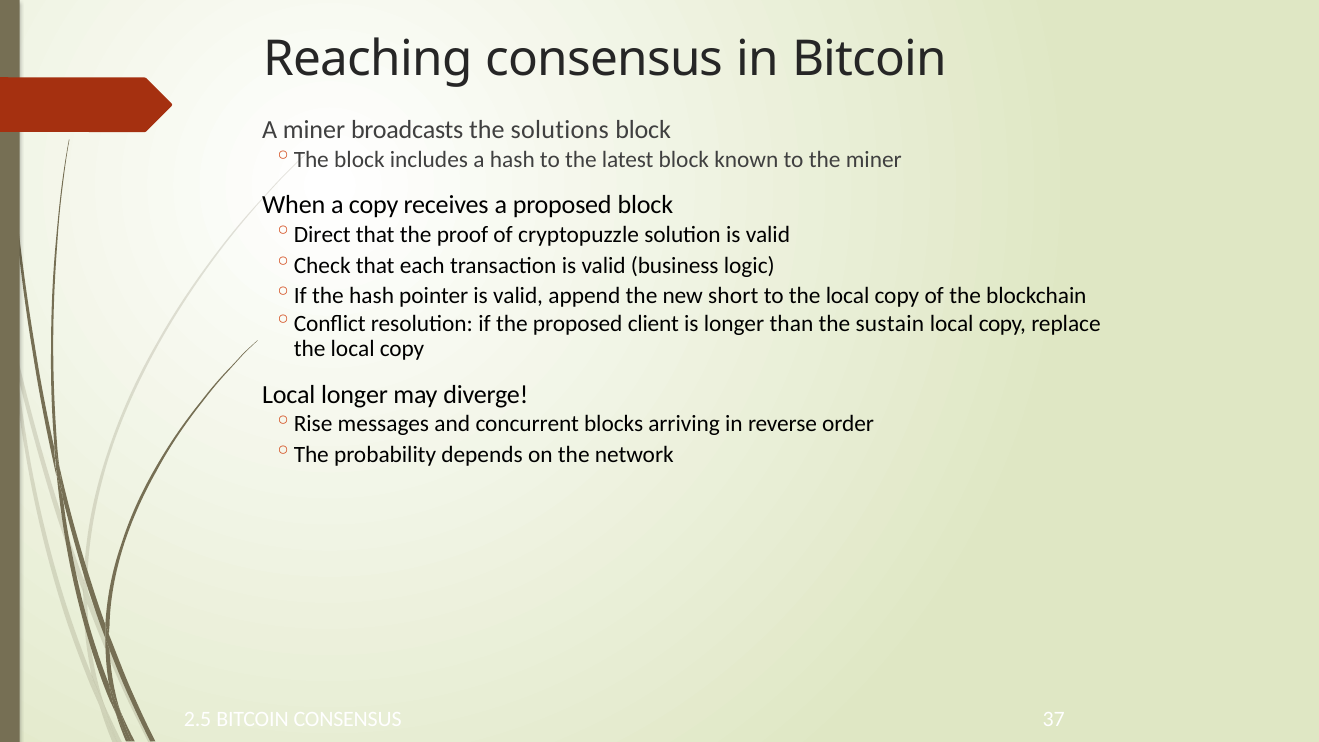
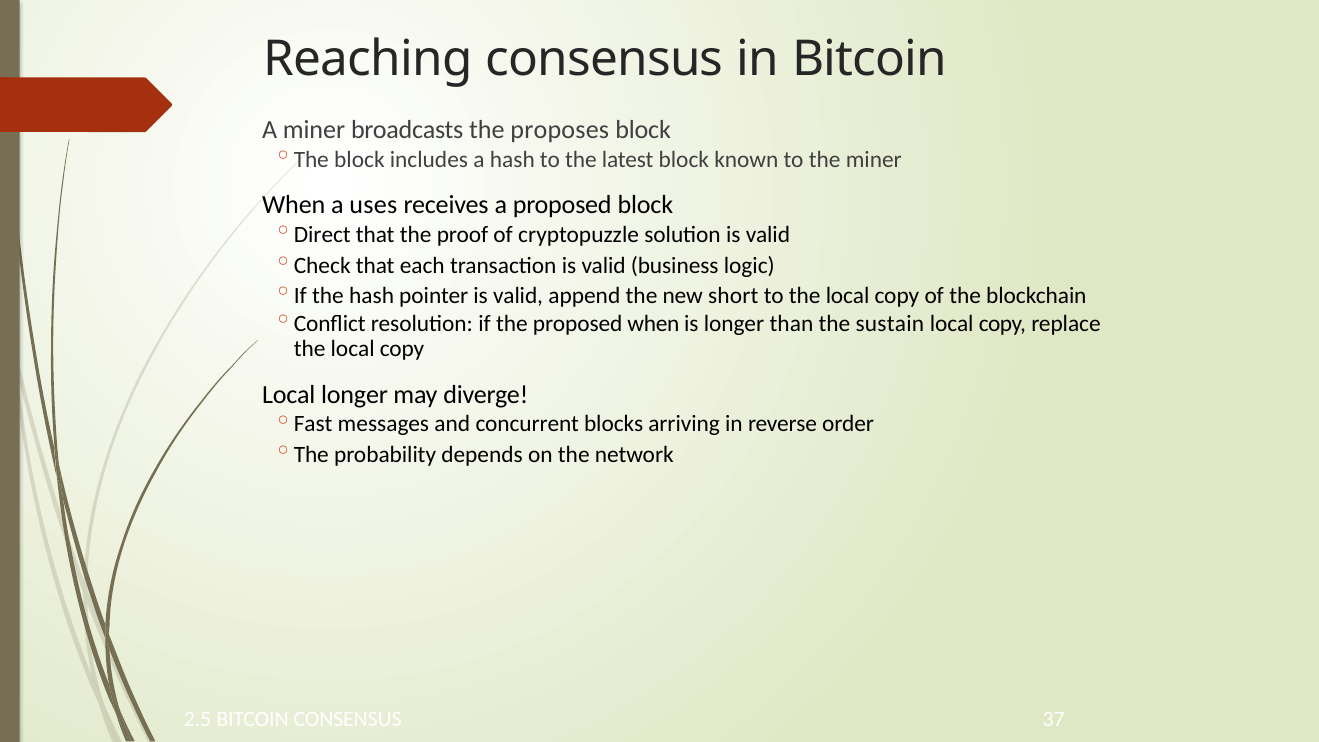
solutions: solutions -> proposes
a copy: copy -> uses
proposed client: client -> when
Rise: Rise -> Fast
